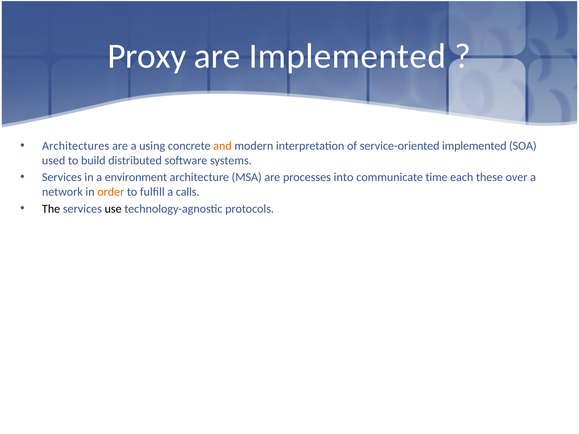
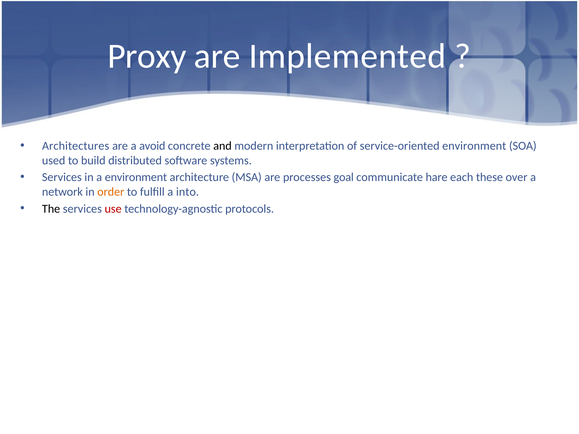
using: using -> avoid
and colour: orange -> black
service-oriented implemented: implemented -> environment
into: into -> goal
time: time -> hare
calls: calls -> into
use colour: black -> red
